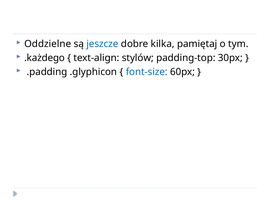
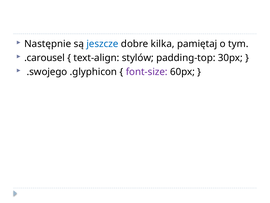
Oddzielne: Oddzielne -> Następnie
.każdego: .każdego -> .carousel
.padding: .padding -> .swojego
font-size colour: blue -> purple
